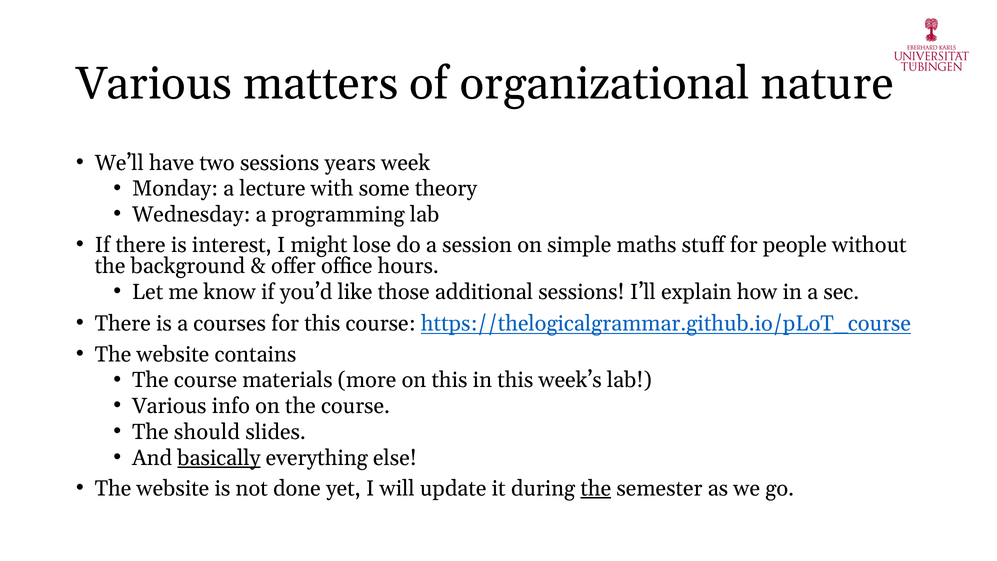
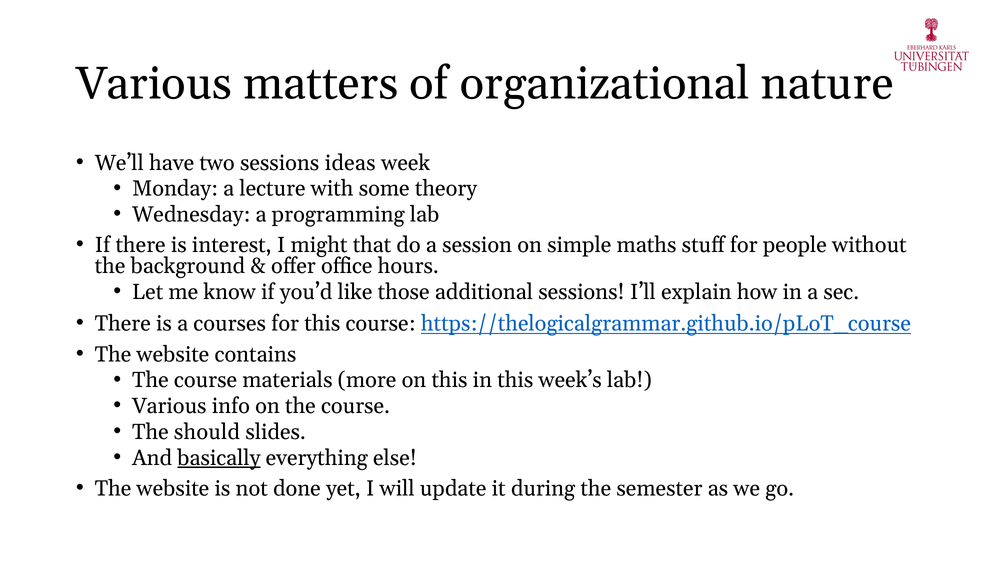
years: years -> ideas
lose: lose -> that
the at (596, 488) underline: present -> none
